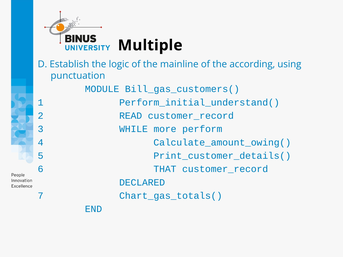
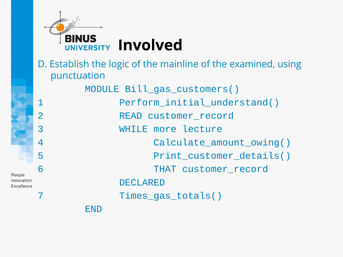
Multiple: Multiple -> Involved
according: according -> examined
perform: perform -> lecture
Chart_gas_totals(: Chart_gas_totals( -> Times_gas_totals(
